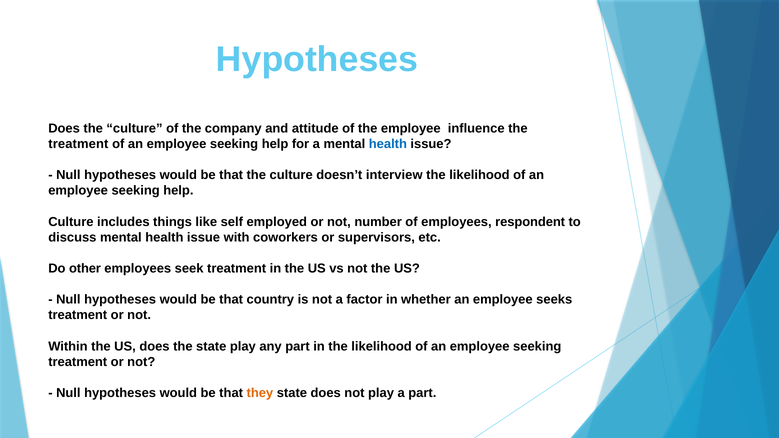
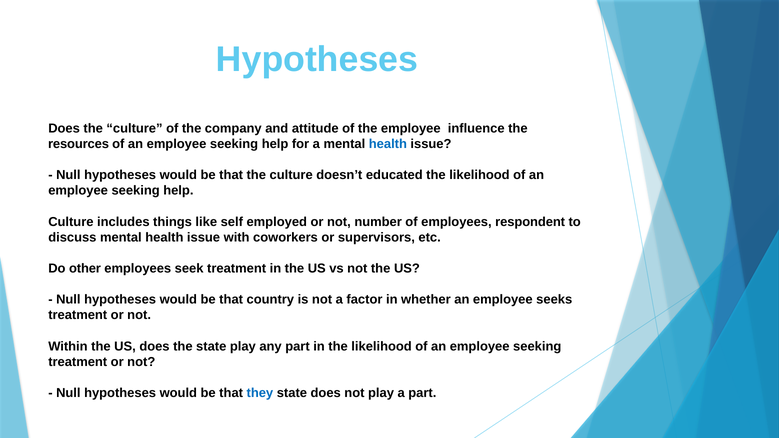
treatment at (78, 144): treatment -> resources
interview: interview -> educated
they colour: orange -> blue
